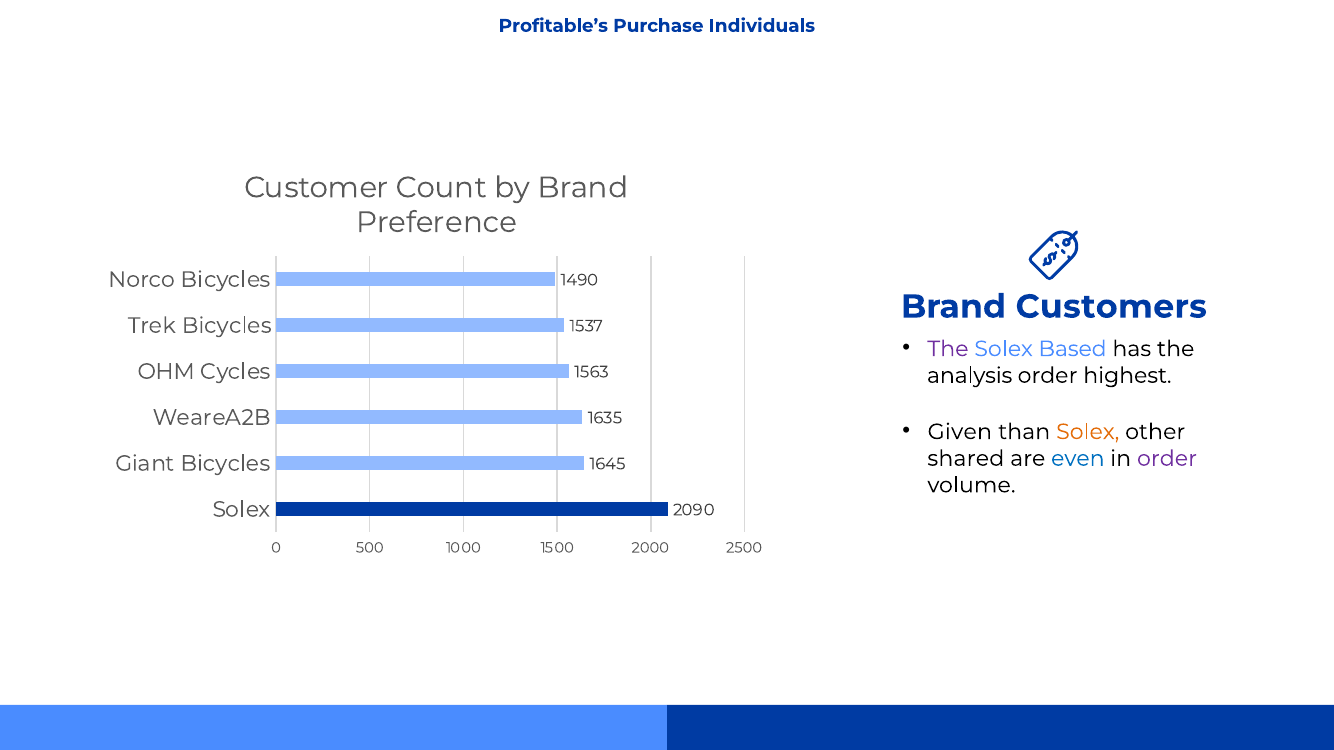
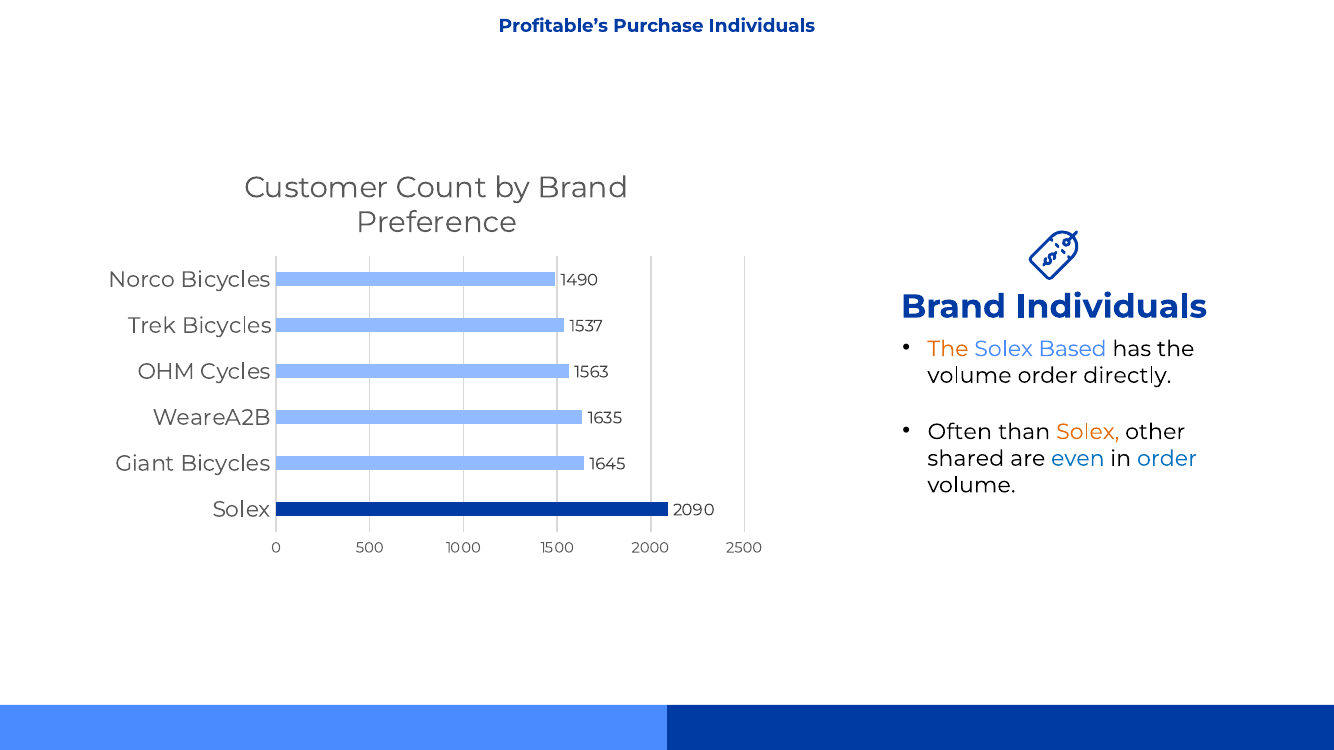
Brand Customers: Customers -> Individuals
The at (948, 349) colour: purple -> orange
analysis at (970, 376): analysis -> volume
highest: highest -> directly
Given: Given -> Often
order at (1167, 459) colour: purple -> blue
